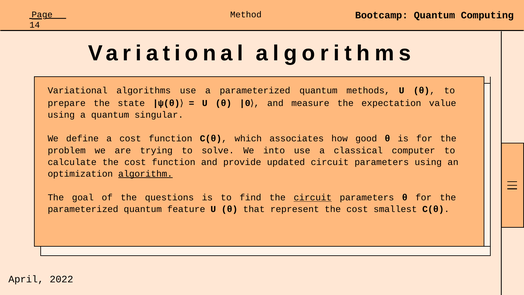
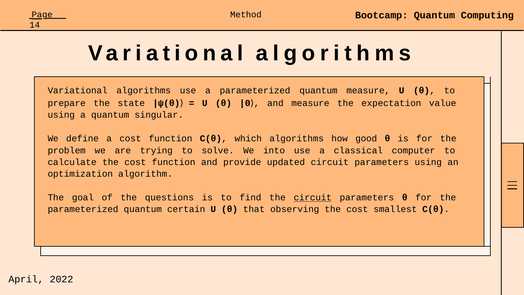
quantum methods: methods -> measure
which associates: associates -> algorithms
algorithm underline: present -> none
feature: feature -> certain
represent: represent -> observing
